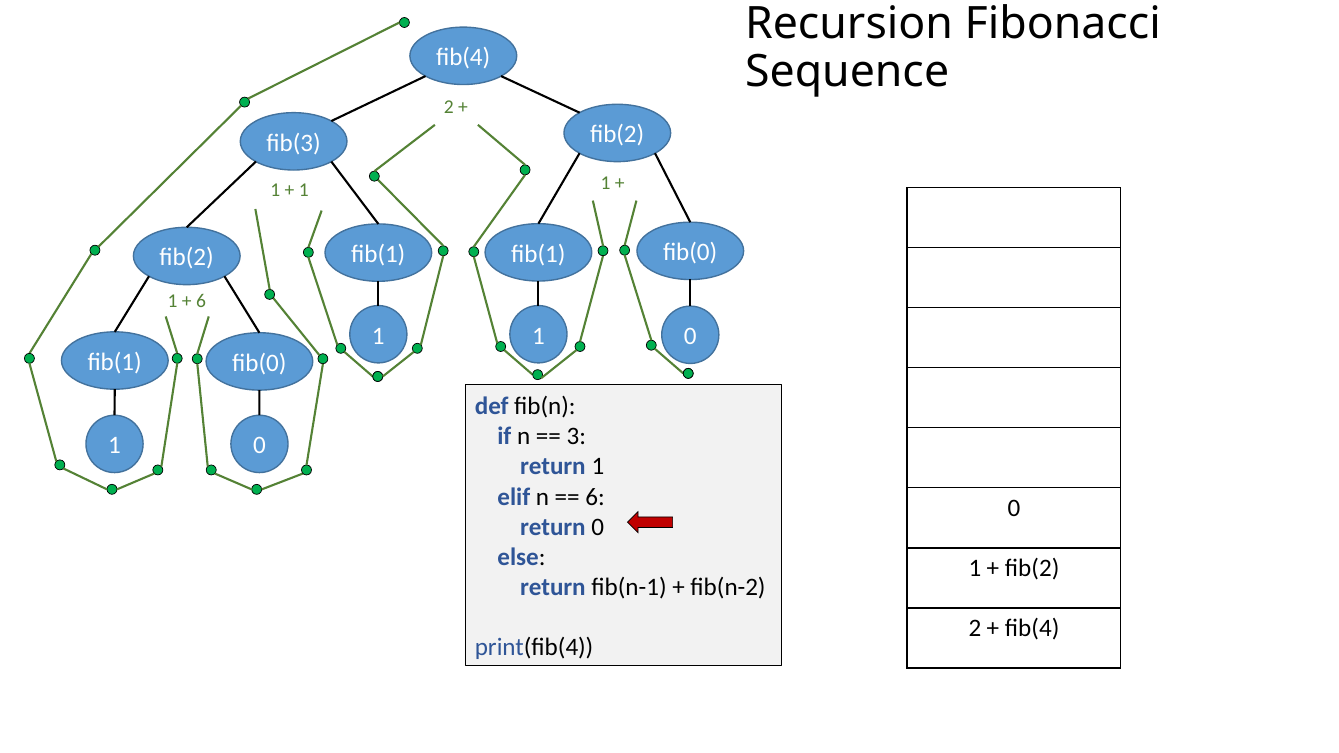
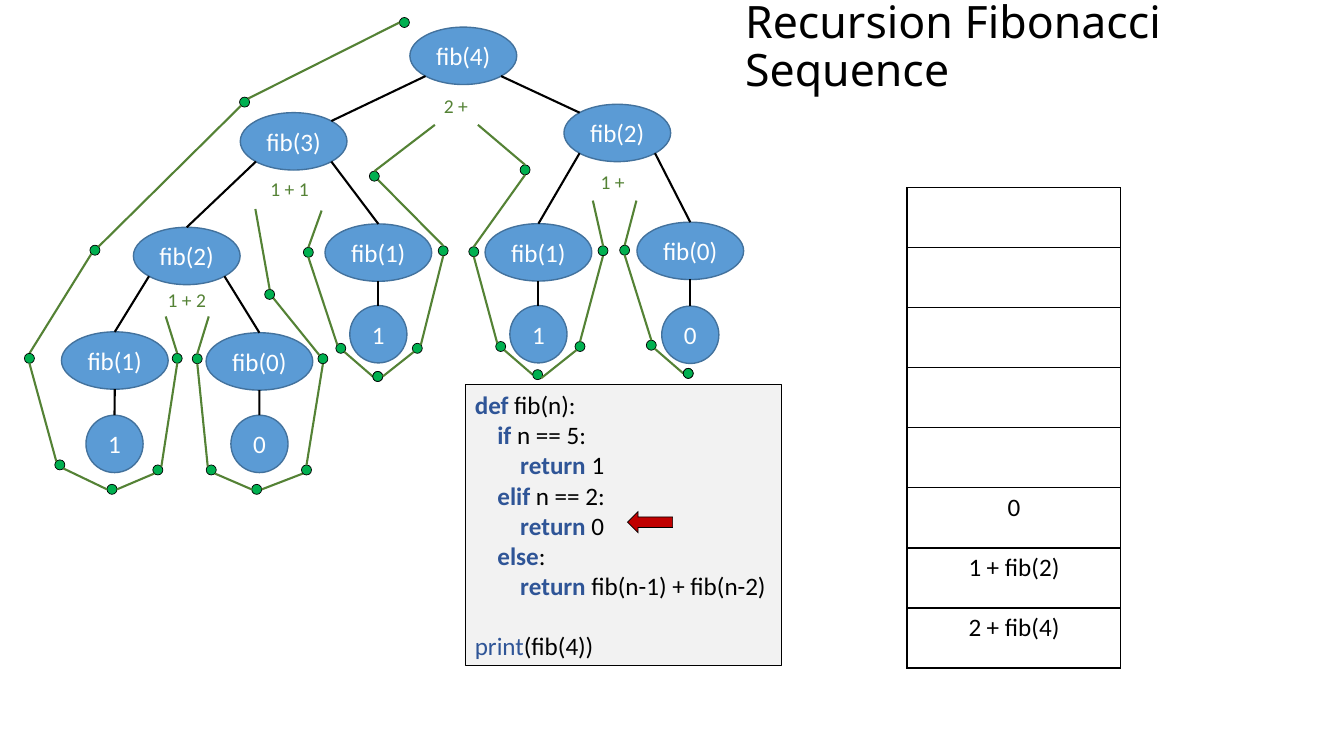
6 at (201, 301): 6 -> 2
3: 3 -> 5
6 at (595, 497): 6 -> 2
